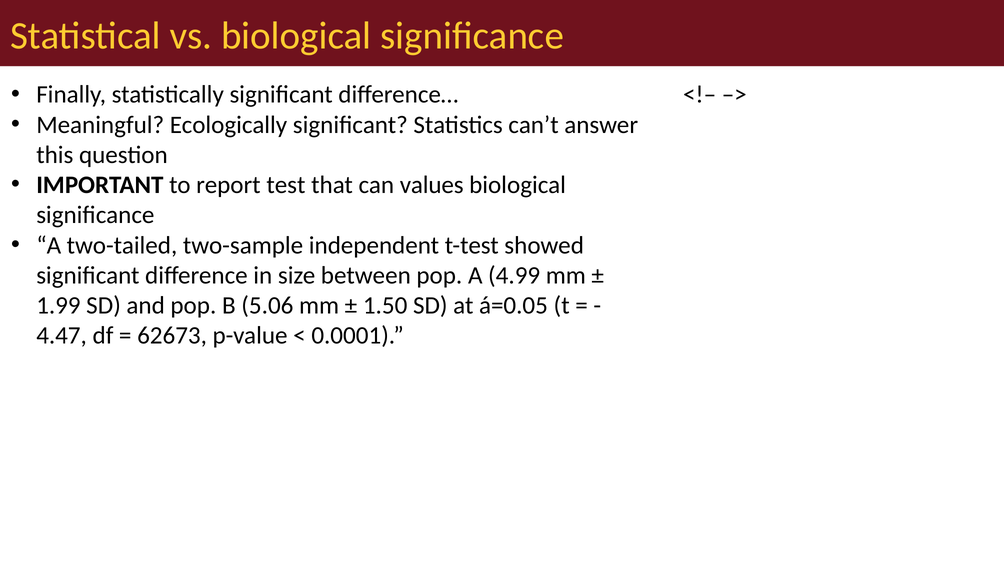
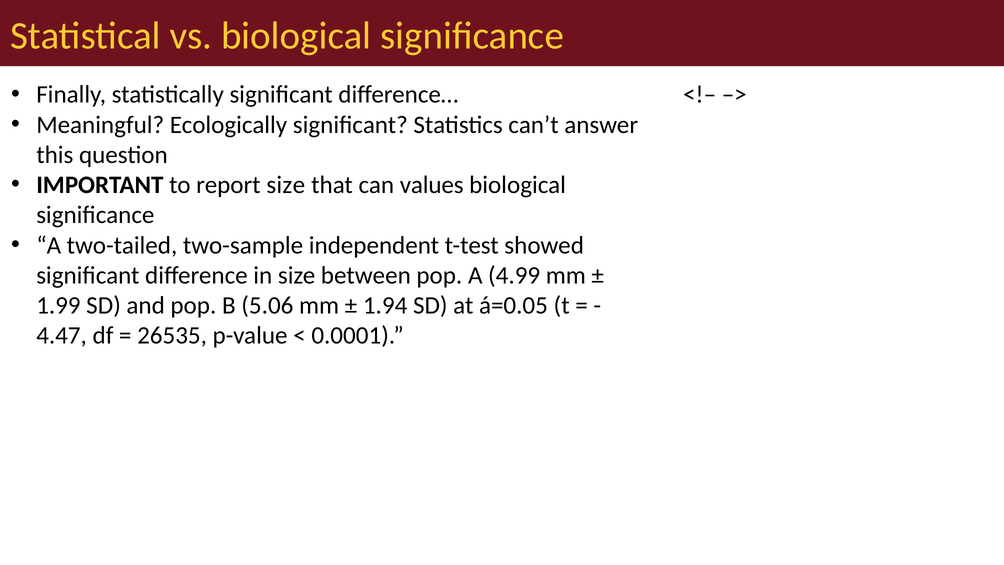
report test: test -> size
1.50: 1.50 -> 1.94
62673: 62673 -> 26535
